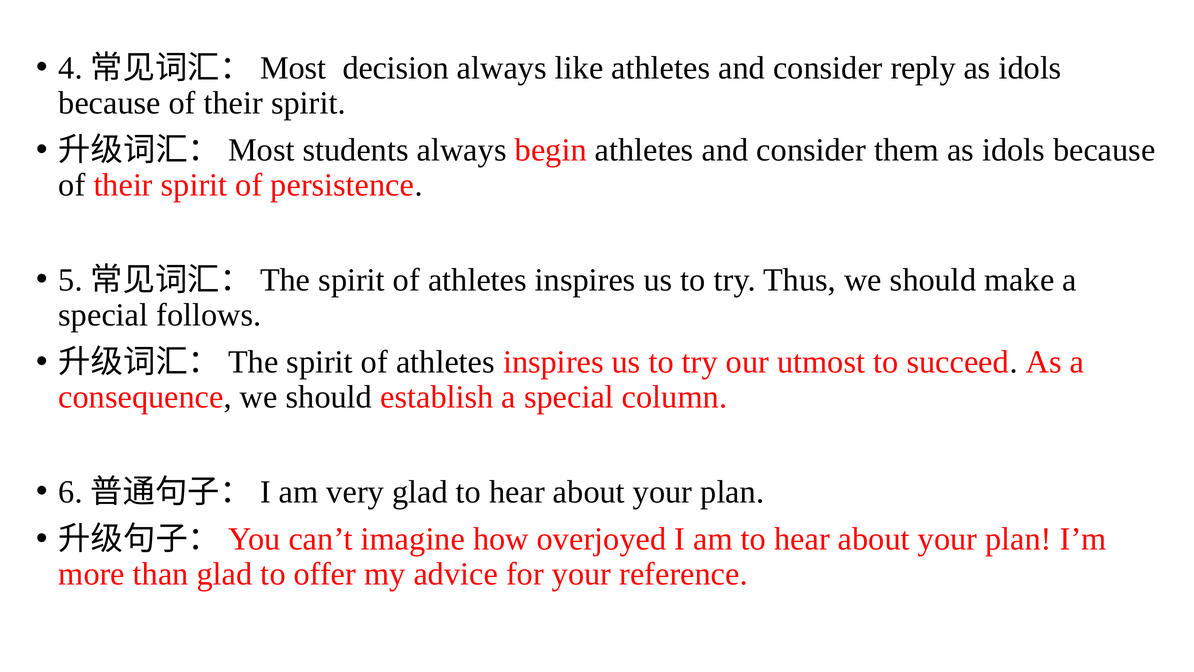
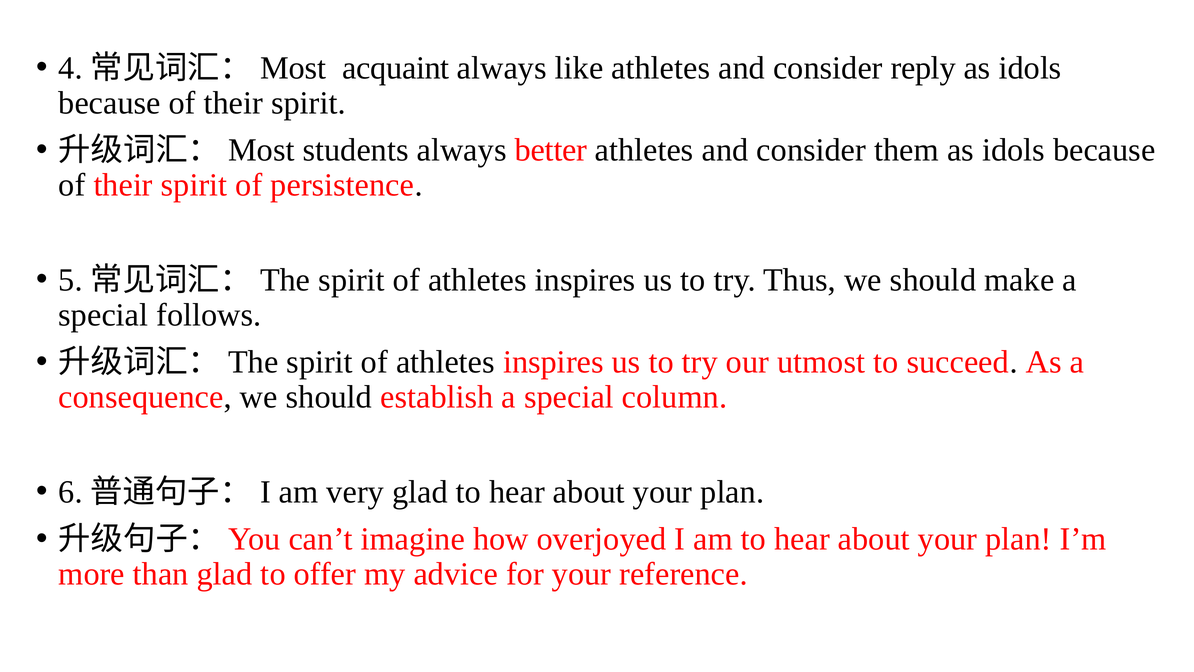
decision: decision -> acquaint
begin: begin -> better
